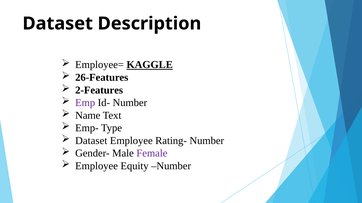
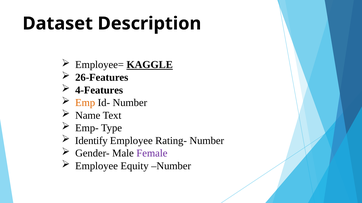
2-Features: 2-Features -> 4-Features
Emp colour: purple -> orange
Dataset at (91, 141): Dataset -> Identify
